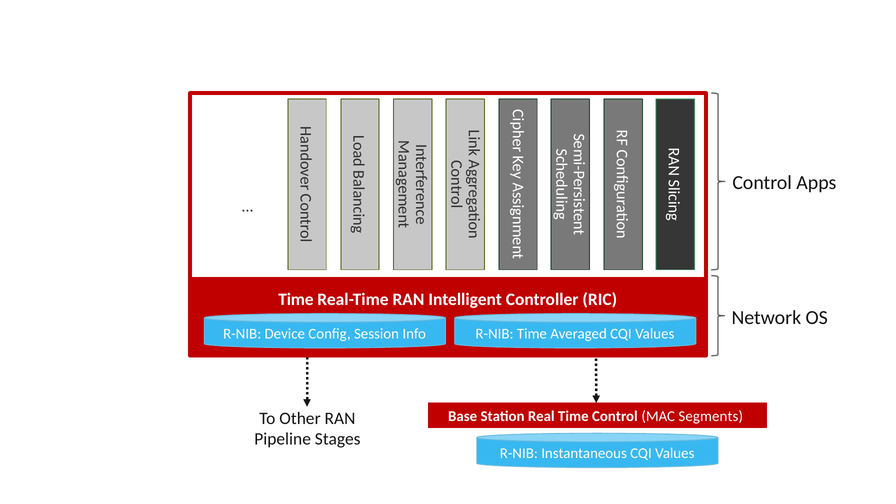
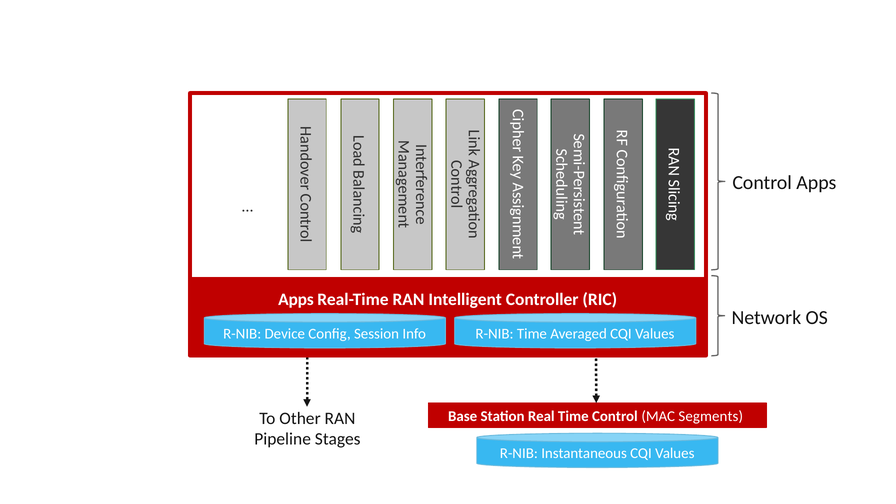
Time at (296, 300): Time -> Apps
